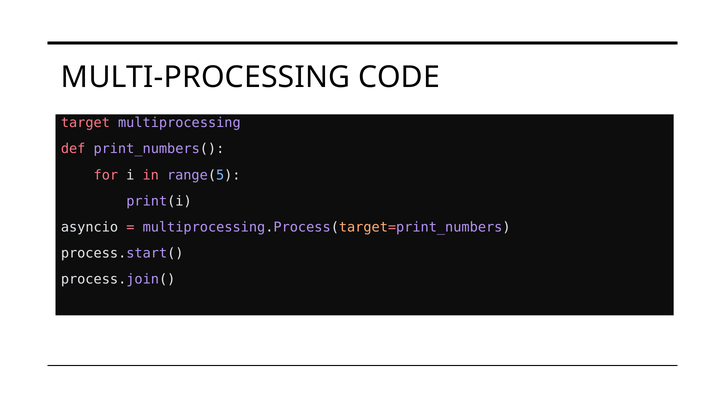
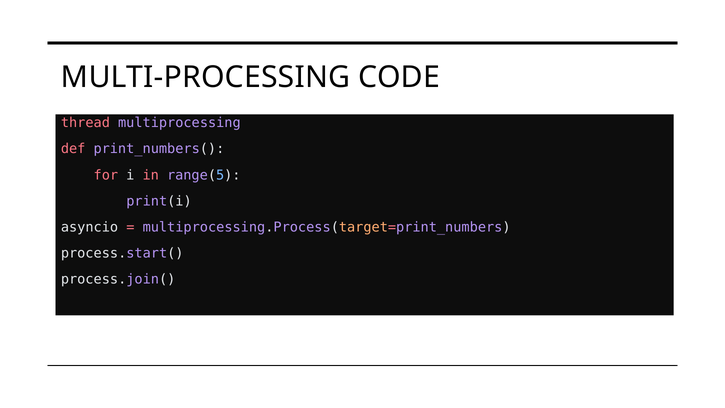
target: target -> thread
